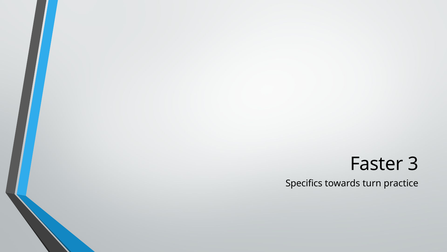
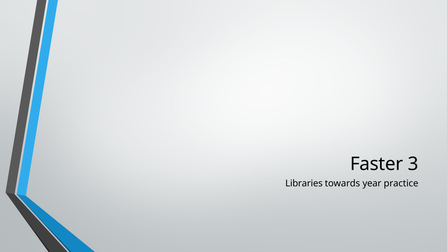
Specifics: Specifics -> Libraries
turn: turn -> year
